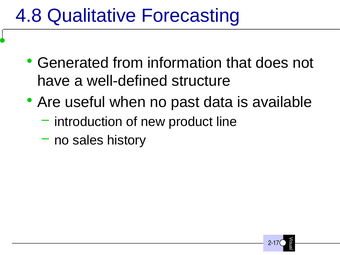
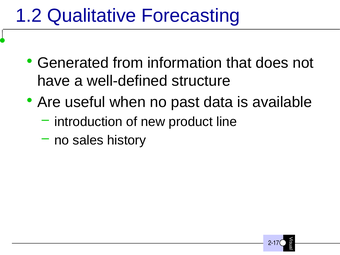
4.8: 4.8 -> 1.2
